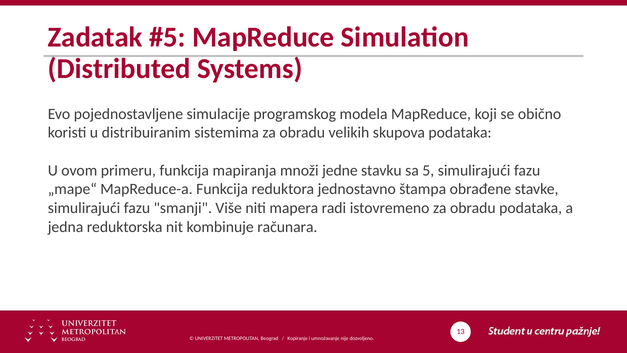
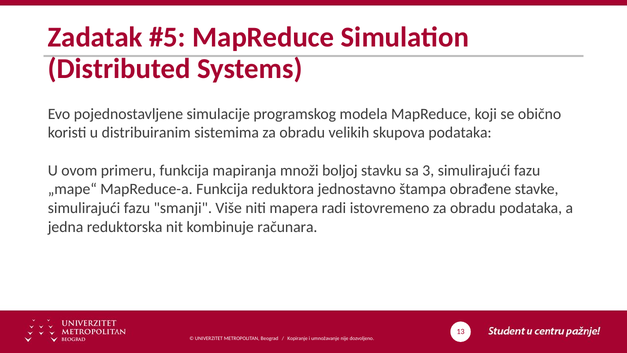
jedne: jedne -> boljoj
5: 5 -> 3
